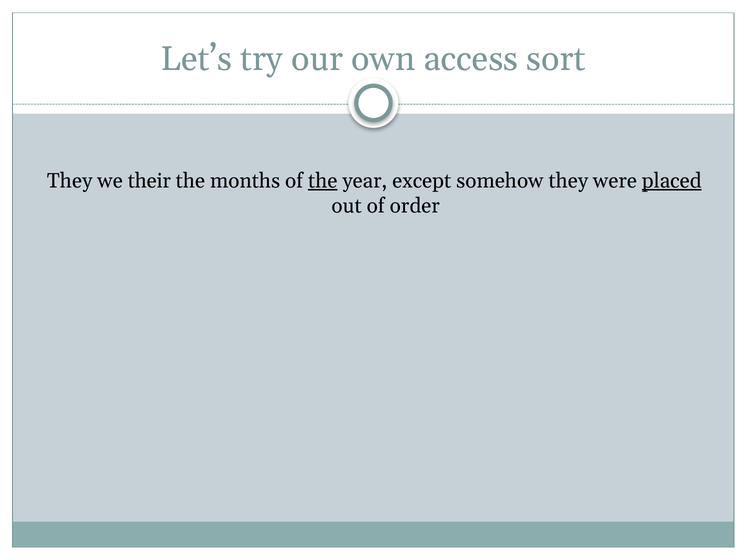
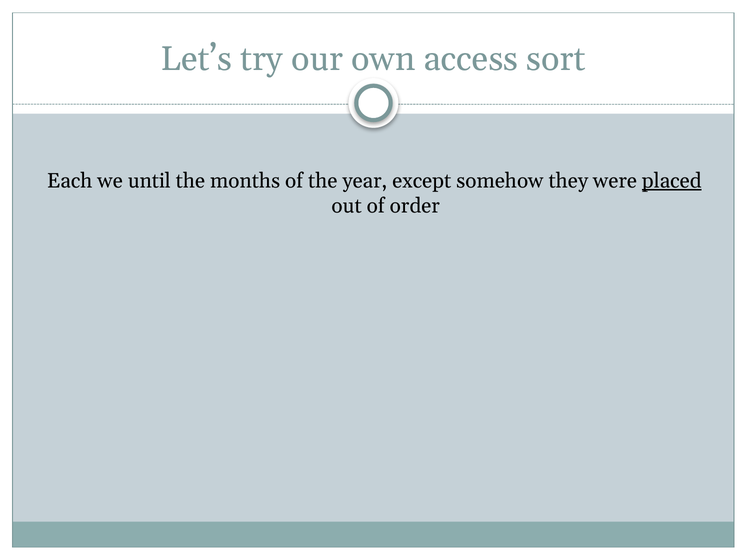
They at (70, 181): They -> Each
their: their -> until
the at (323, 181) underline: present -> none
